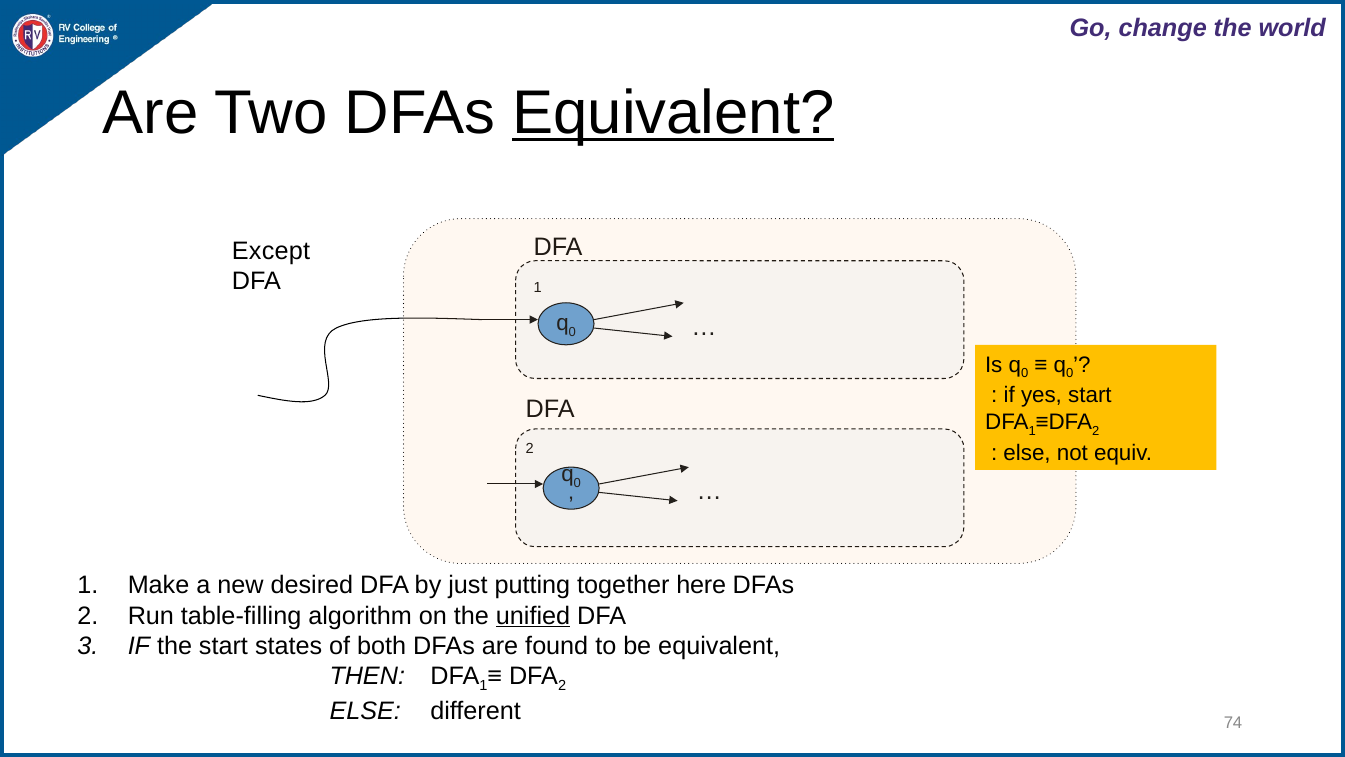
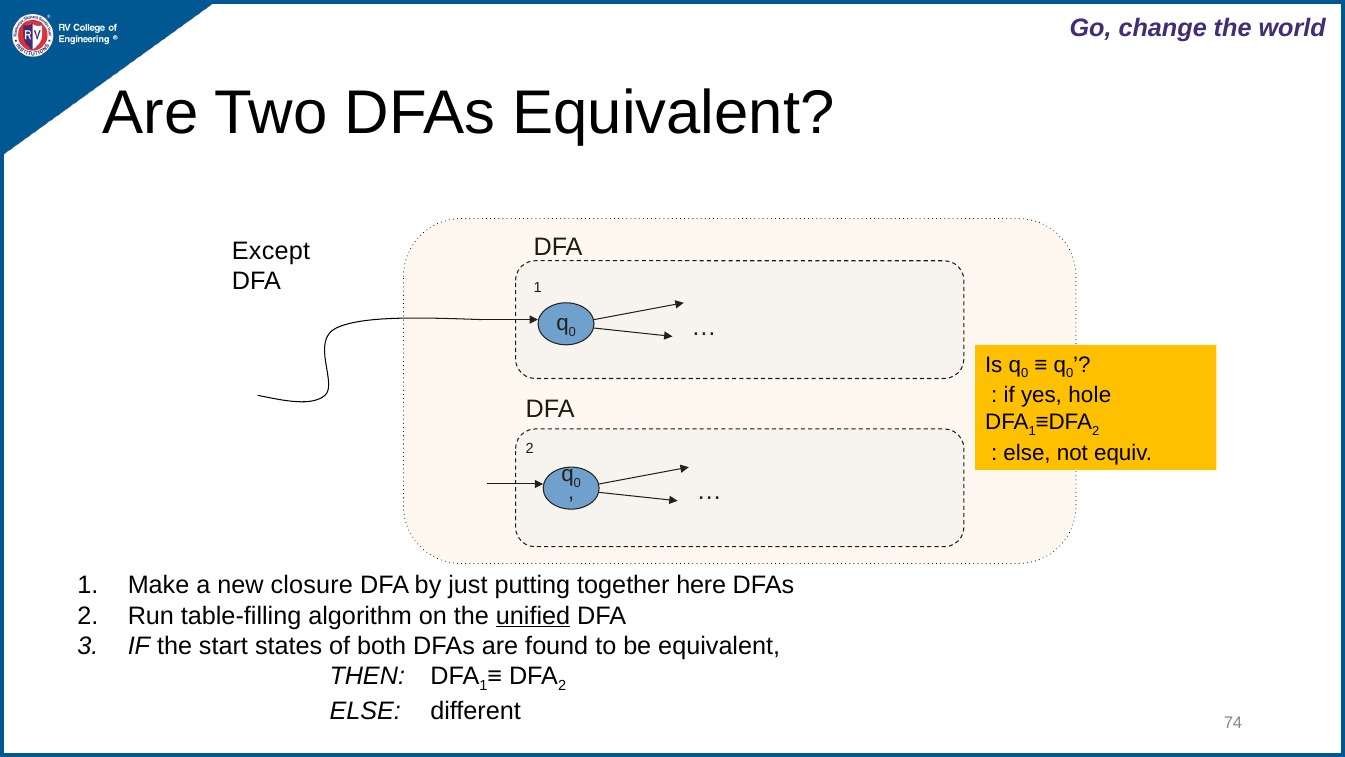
Equivalent at (673, 113) underline: present -> none
yes start: start -> hole
desired: desired -> closure
